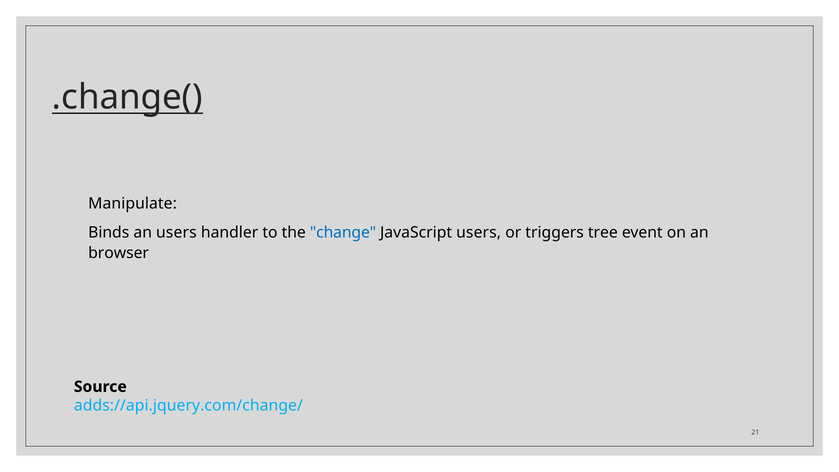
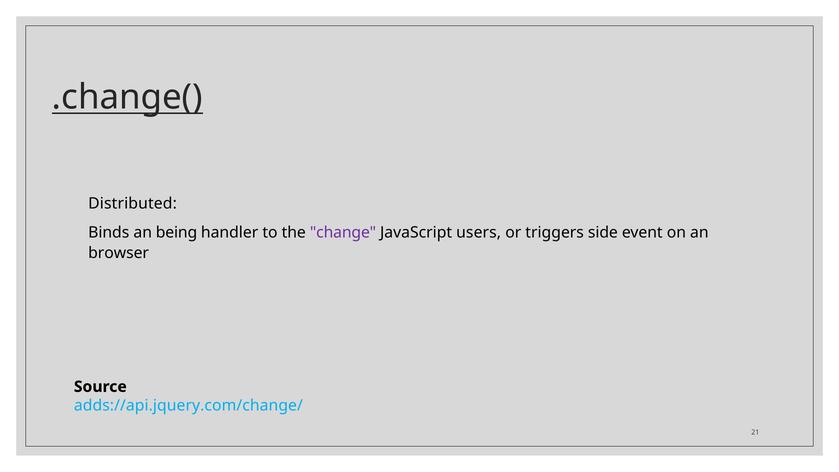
Manipulate: Manipulate -> Distributed
an users: users -> being
change colour: blue -> purple
tree: tree -> side
